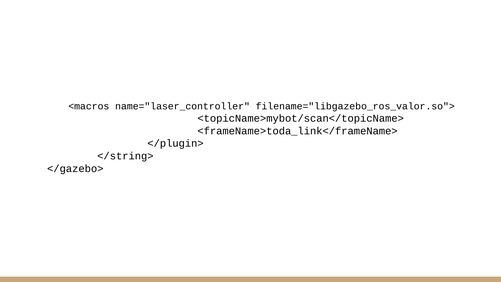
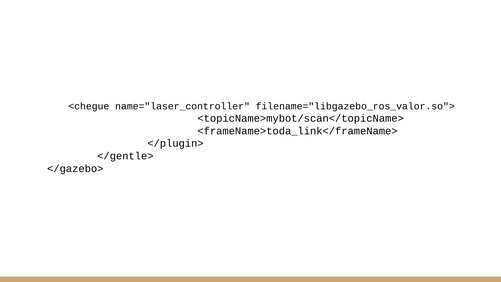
<macros: <macros -> <chegue
</string>: </string> -> </gentle>
